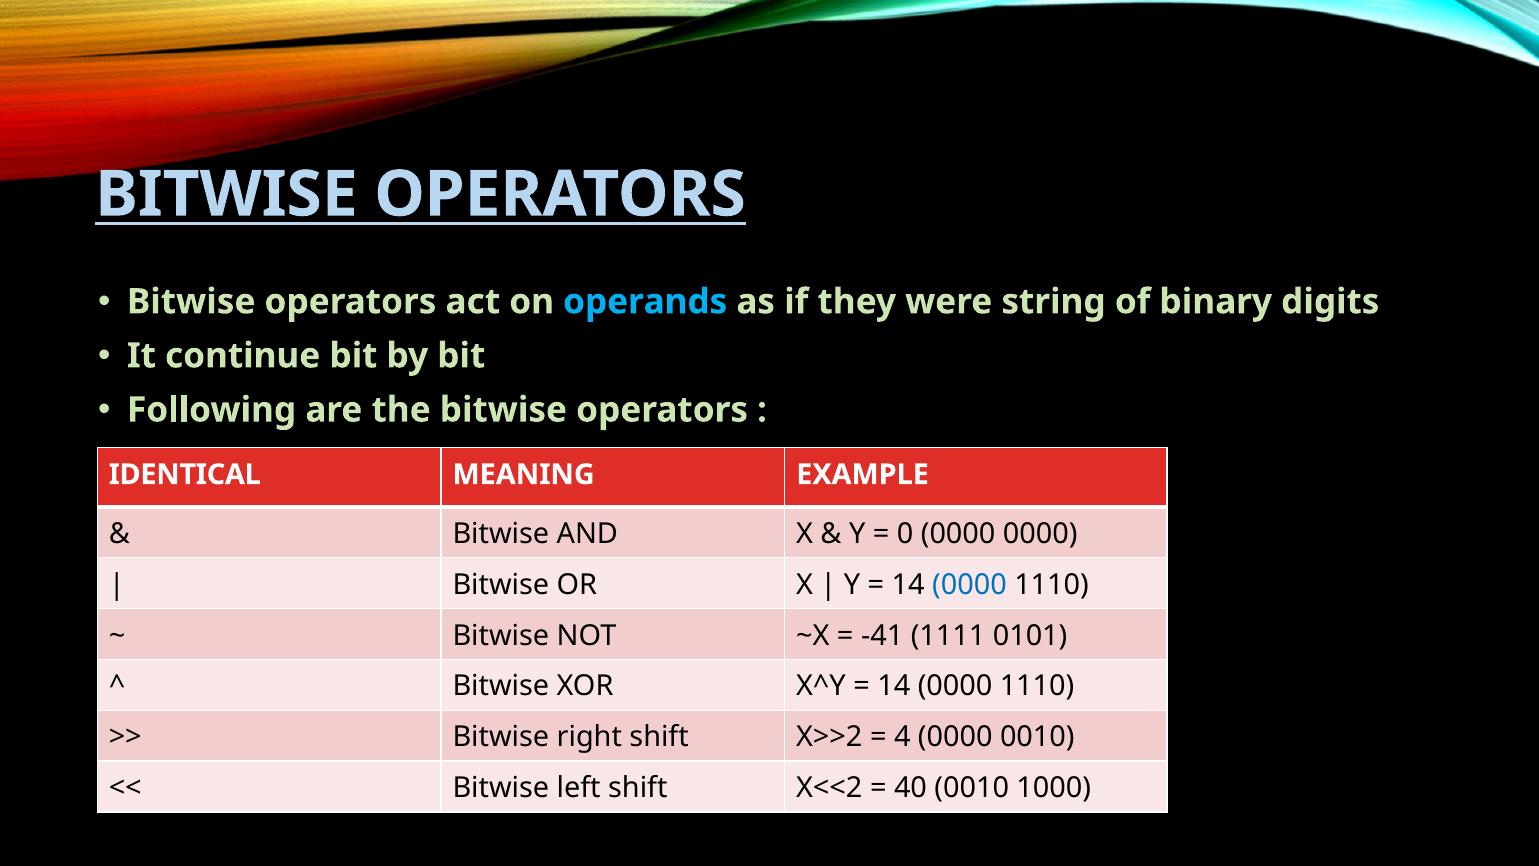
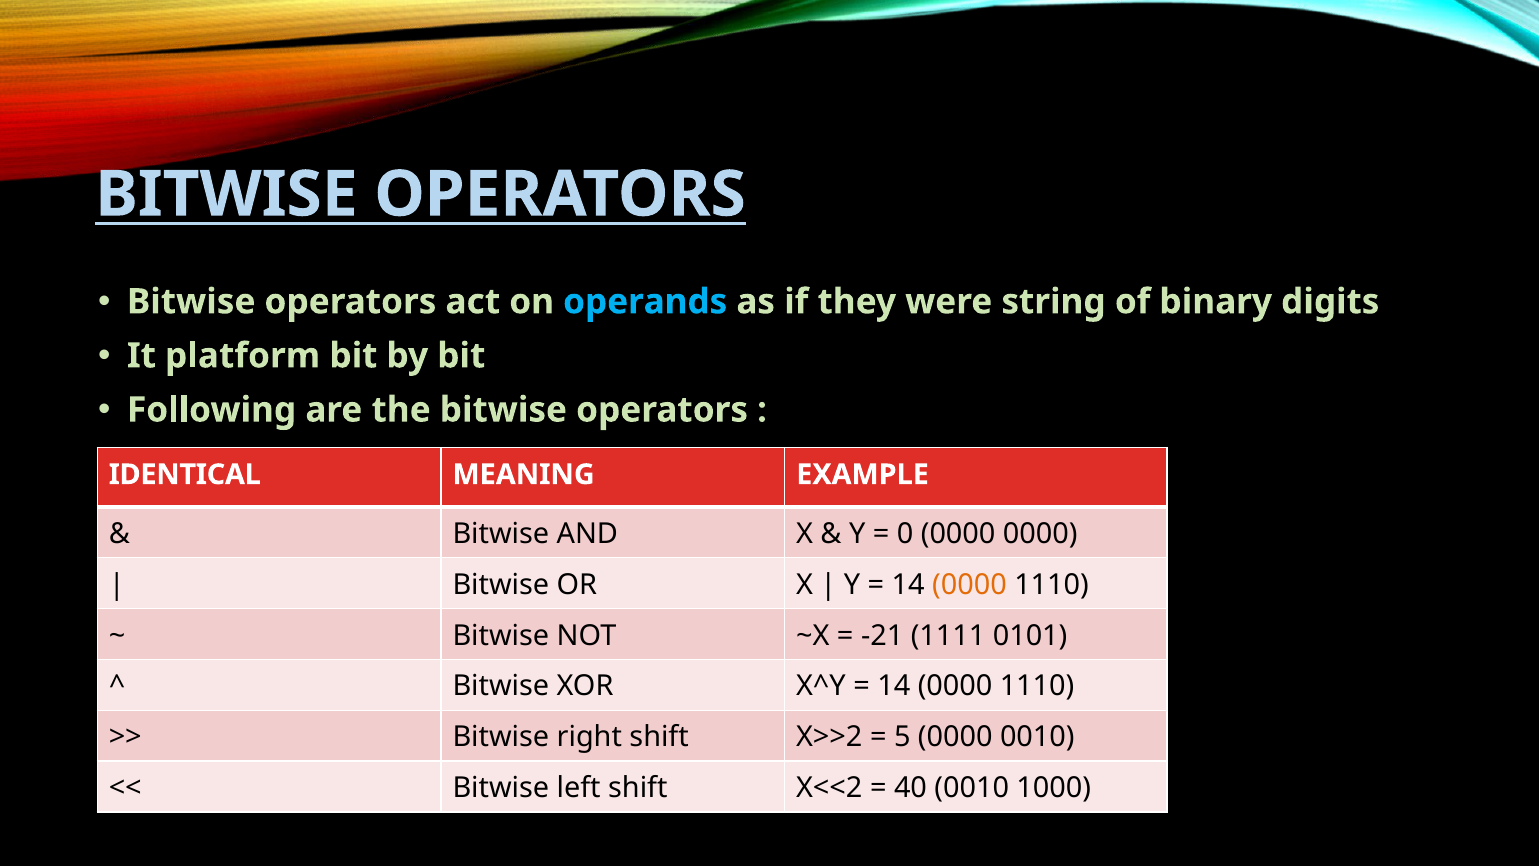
continue: continue -> platform
0000 at (969, 585) colour: blue -> orange
-41: -41 -> -21
4: 4 -> 5
